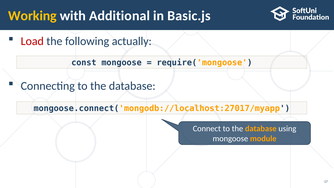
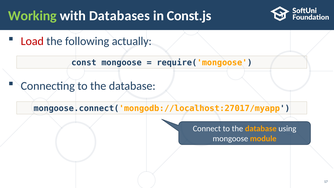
Working colour: yellow -> light green
Additional: Additional -> Databases
Basic.js: Basic.js -> Const.js
